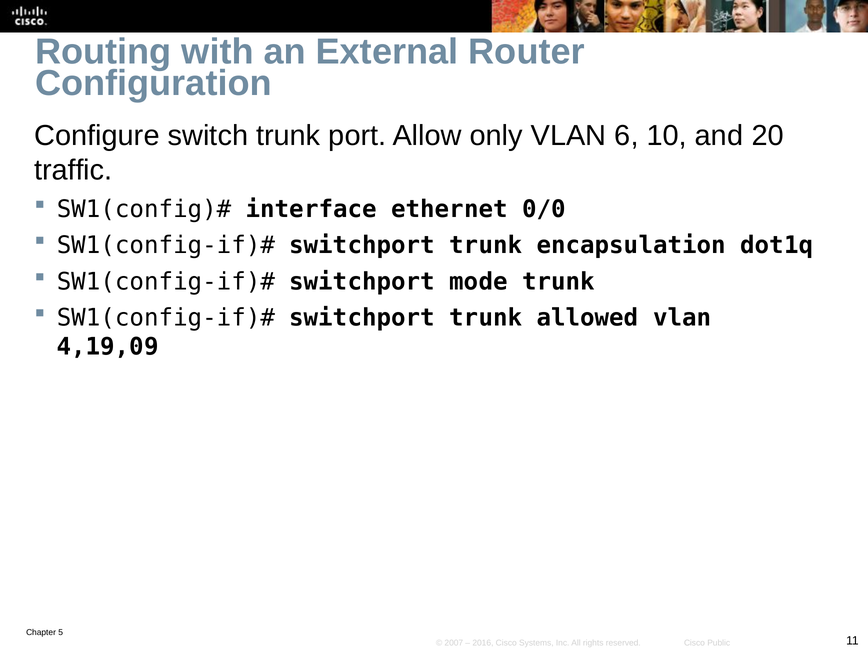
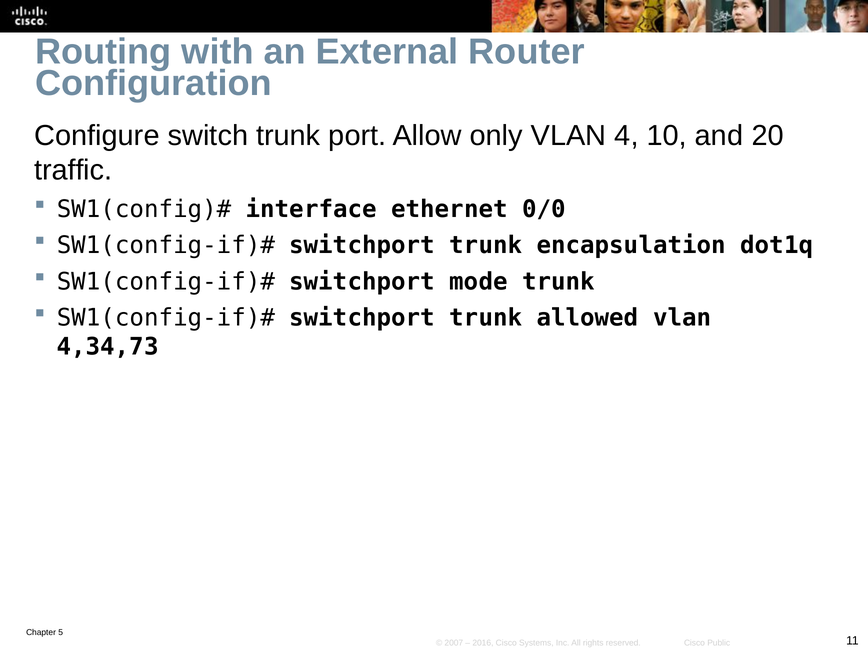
6: 6 -> 4
4,19,09: 4,19,09 -> 4,34,73
